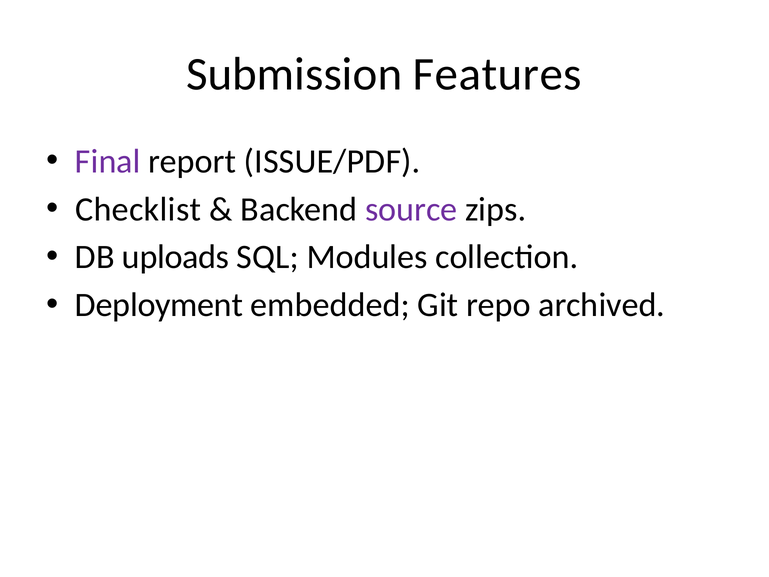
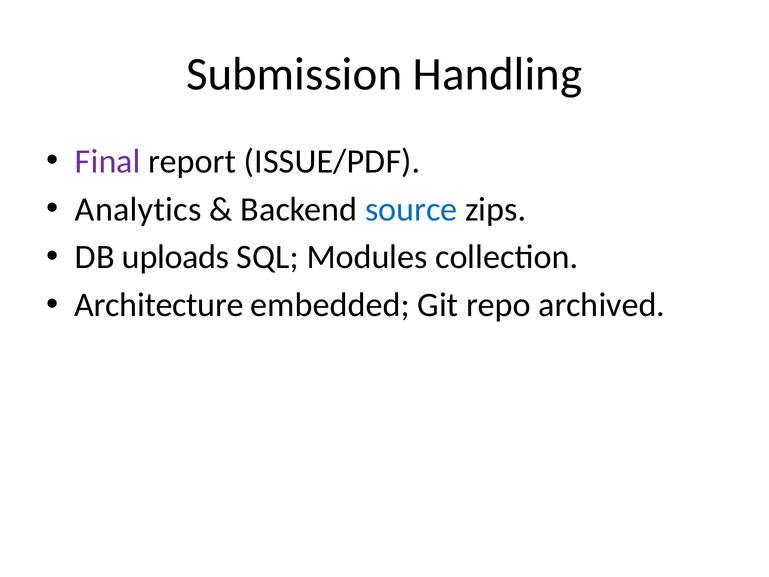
Features: Features -> Handling
Checklist: Checklist -> Analytics
source colour: purple -> blue
Deployment: Deployment -> Architecture
